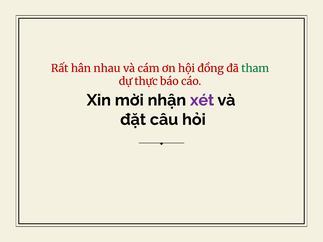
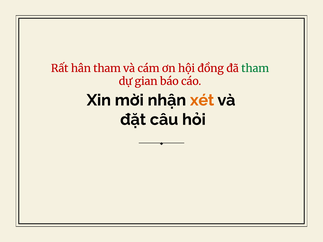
hân nhau: nhau -> tham
thực: thực -> gian
xét colour: purple -> orange
